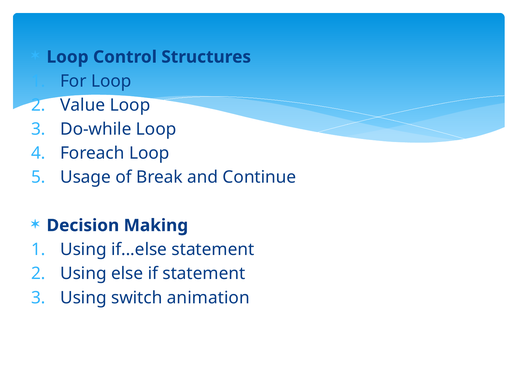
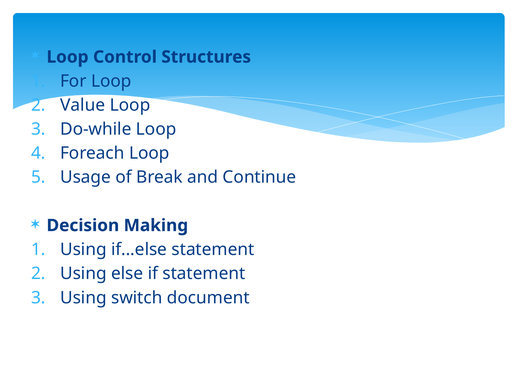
animation: animation -> document
